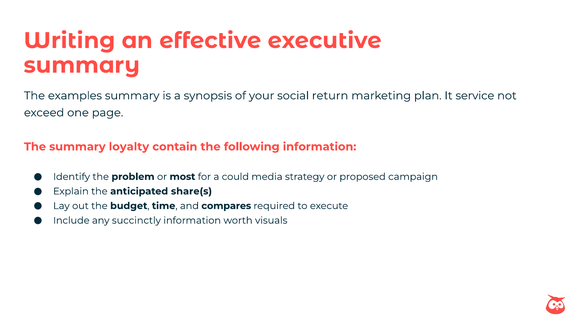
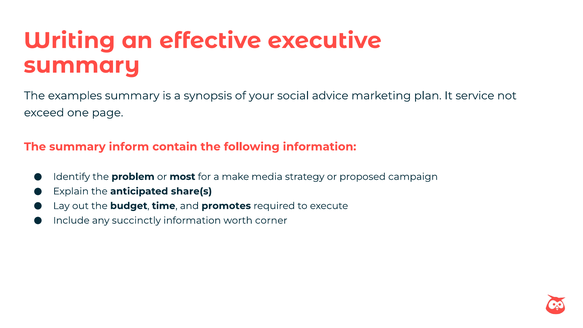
return: return -> advice
loyalty: loyalty -> inform
could: could -> make
compares: compares -> promotes
visuals: visuals -> corner
